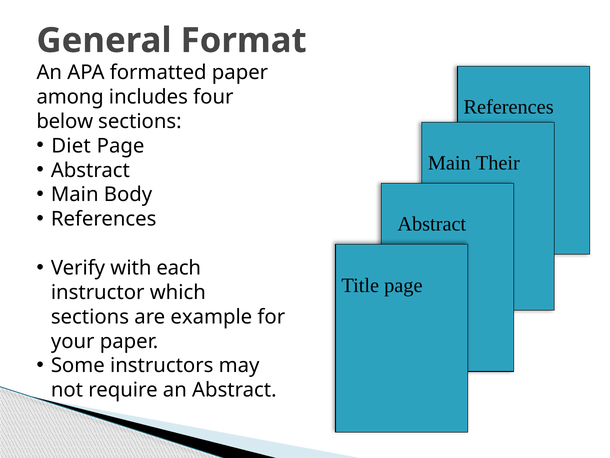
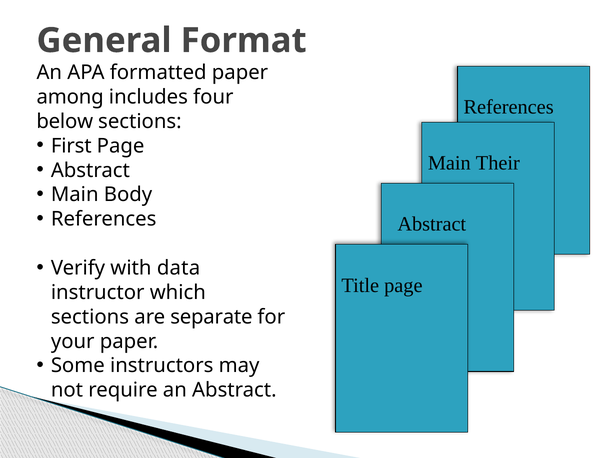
Diet: Diet -> First
each: each -> data
example: example -> separate
